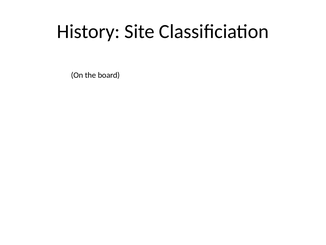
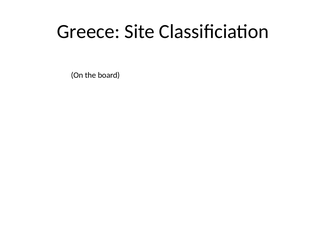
History: History -> Greece
